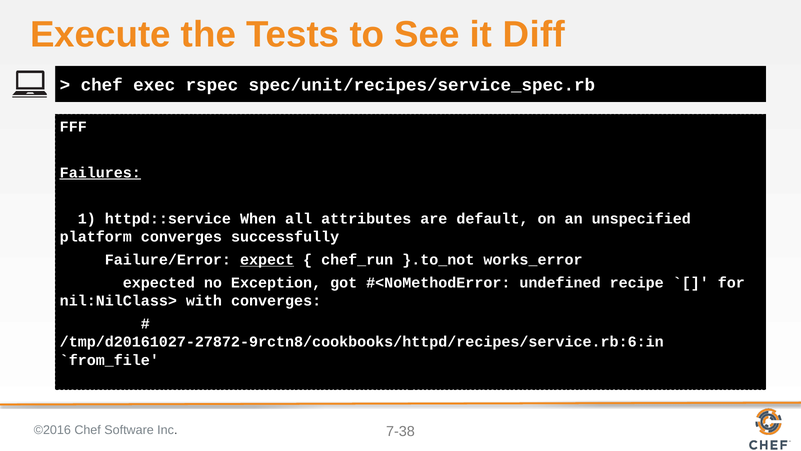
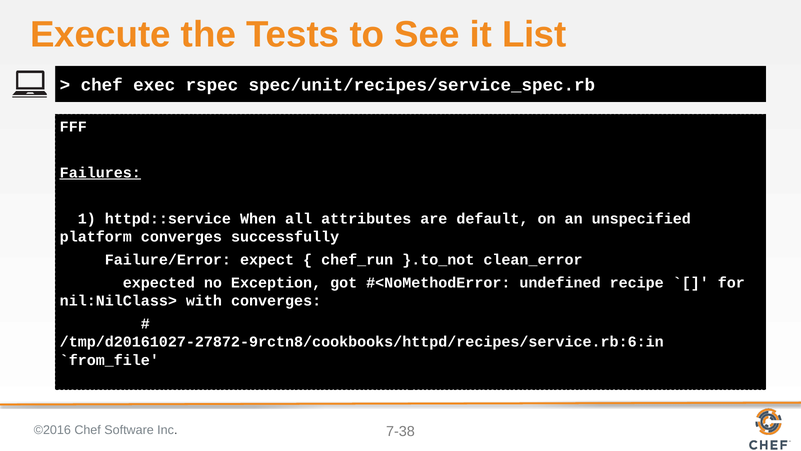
Diff: Diff -> List
expect underline: present -> none
works_error: works_error -> clean_error
